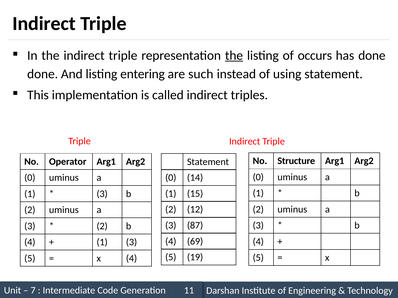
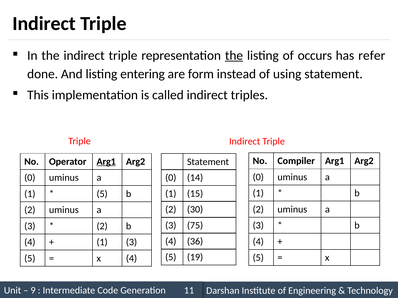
has done: done -> refer
such: such -> form
Structure: Structure -> Compiler
Arg1 at (106, 162) underline: none -> present
3 at (102, 194): 3 -> 5
12: 12 -> 30
87: 87 -> 75
69: 69 -> 36
7: 7 -> 9
